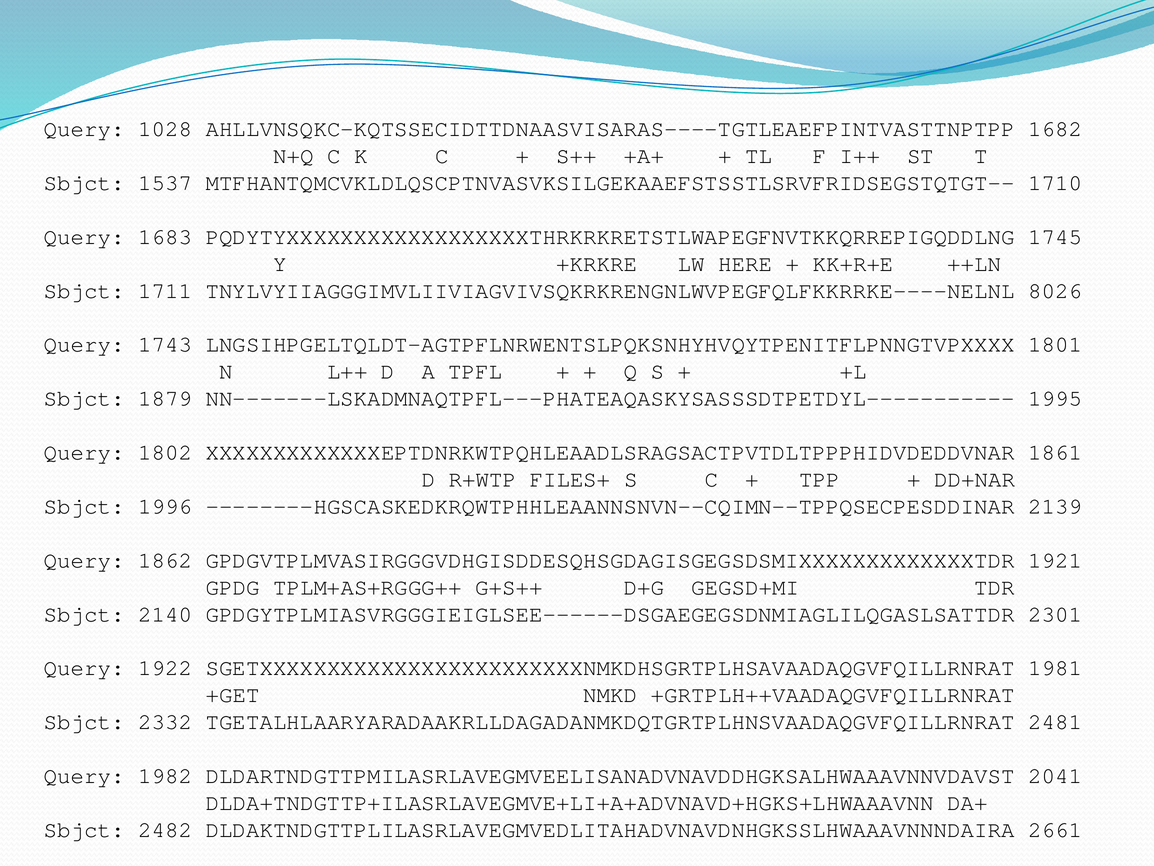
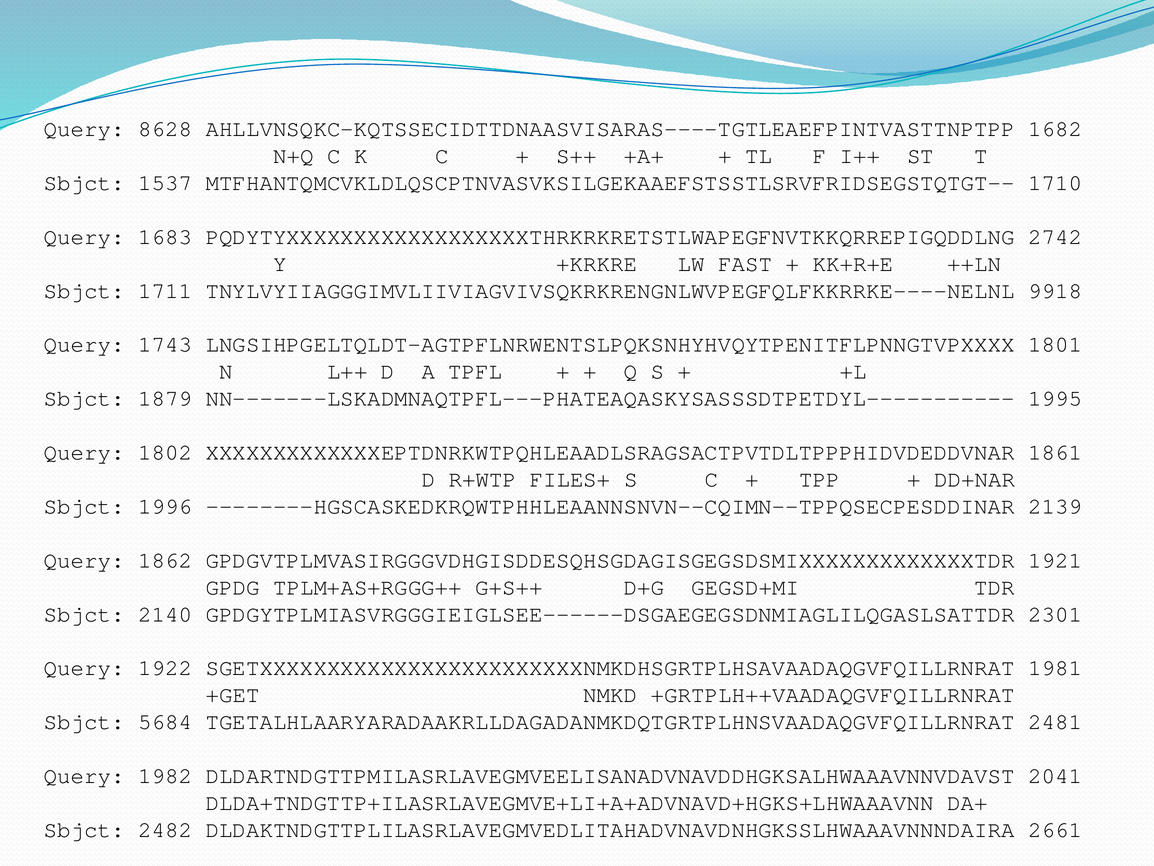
1028: 1028 -> 8628
1745: 1745 -> 2742
HERE: HERE -> FAST
8026: 8026 -> 9918
2332: 2332 -> 5684
